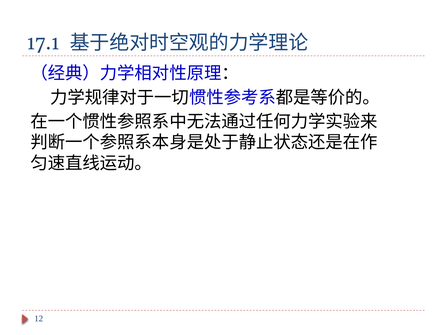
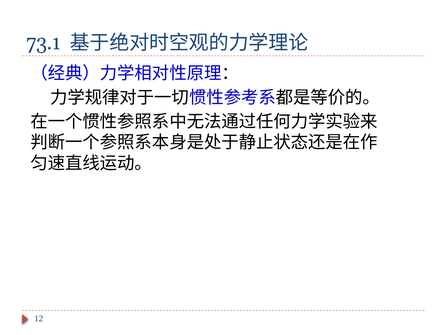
17.1: 17.1 -> 73.1
